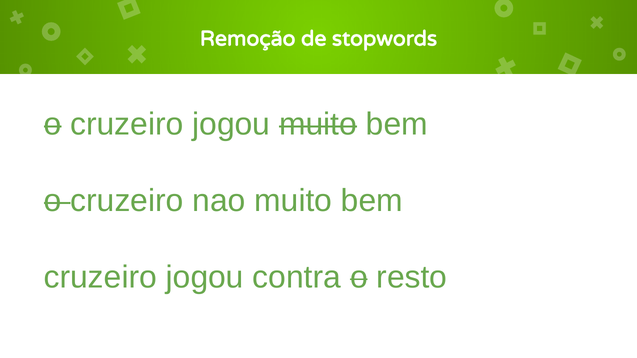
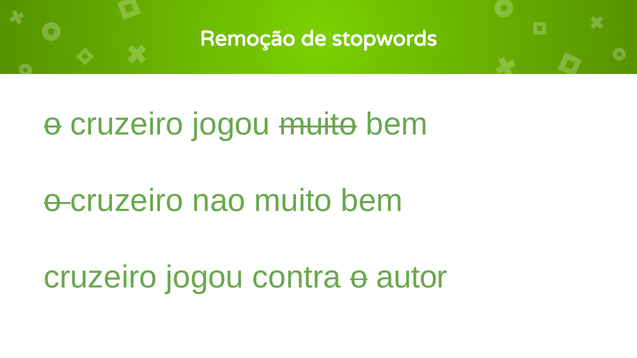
resto: resto -> autor
